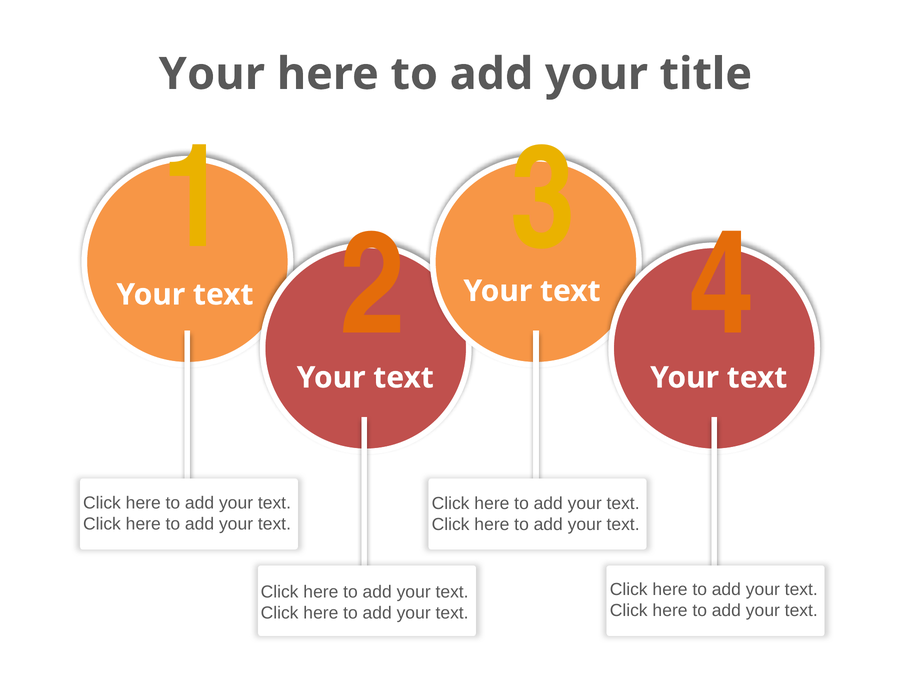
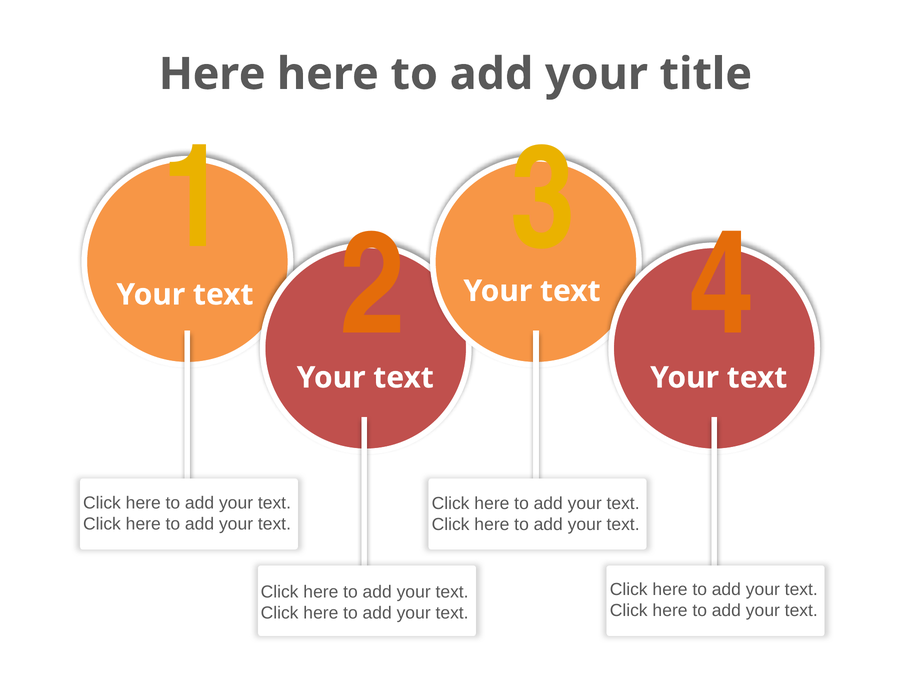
Your at (212, 74): Your -> Here
